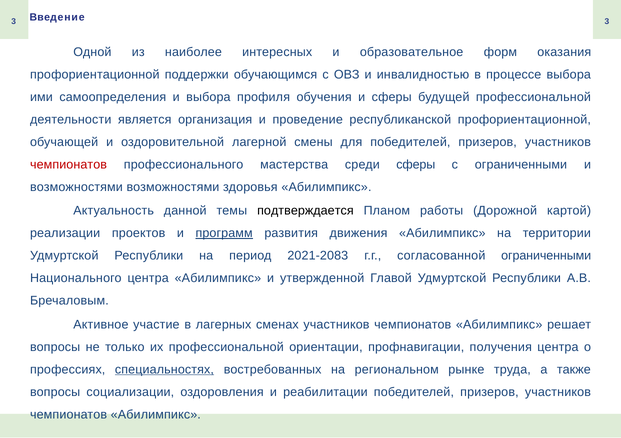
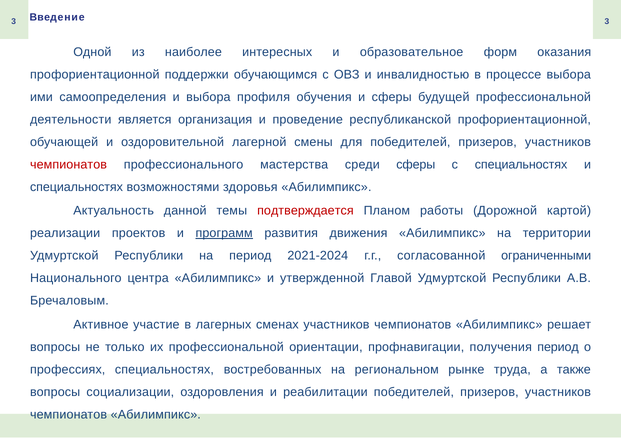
с ограниченными: ограниченными -> специальностях
возможностями at (76, 187): возможностями -> специальностях
подтверждается colour: black -> red
2021-2083: 2021-2083 -> 2021-2024
получения центра: центра -> период
специальностях at (164, 370) underline: present -> none
